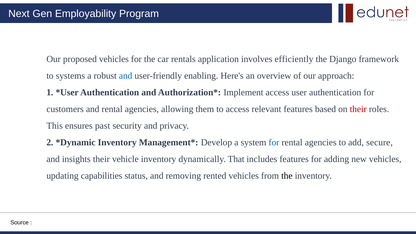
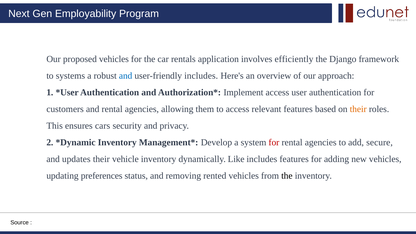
user-friendly enabling: enabling -> includes
their at (358, 109) colour: red -> orange
past: past -> cars
for at (274, 142) colour: blue -> red
insights: insights -> updates
That: That -> Like
capabilities: capabilities -> preferences
